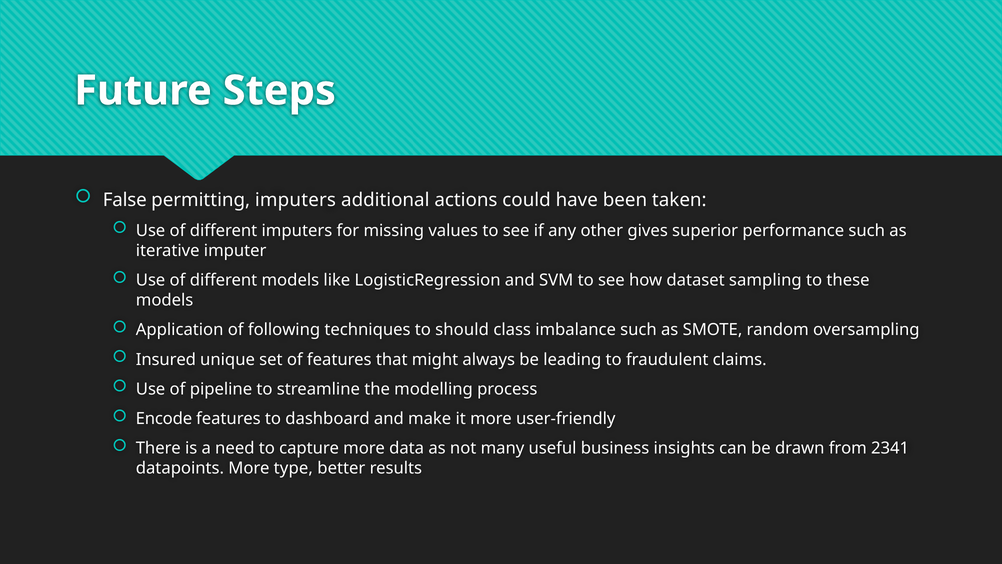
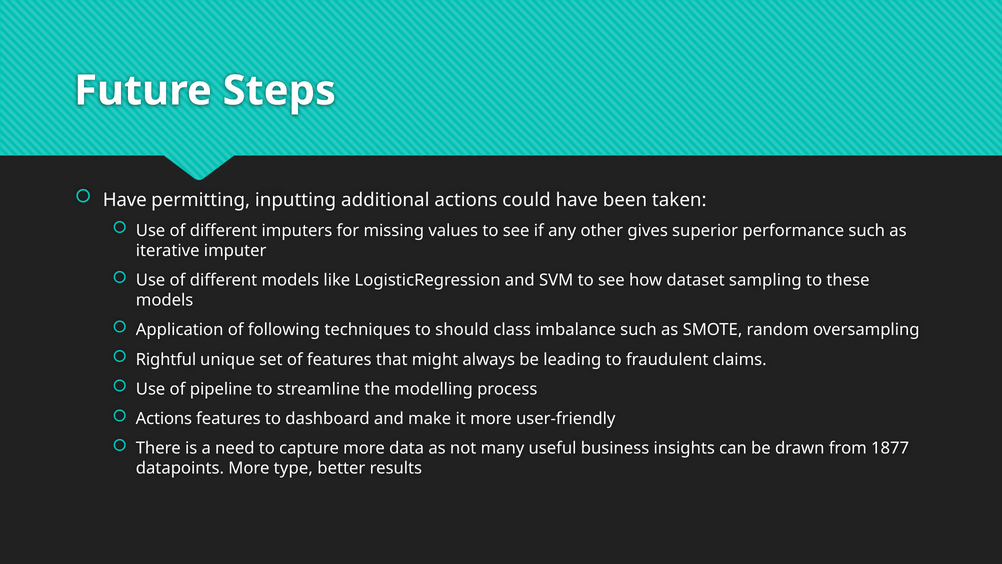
False at (125, 200): False -> Have
permitting imputers: imputers -> inputting
Insured: Insured -> Rightful
Encode at (164, 418): Encode -> Actions
2341: 2341 -> 1877
